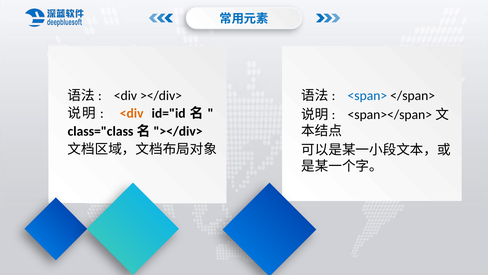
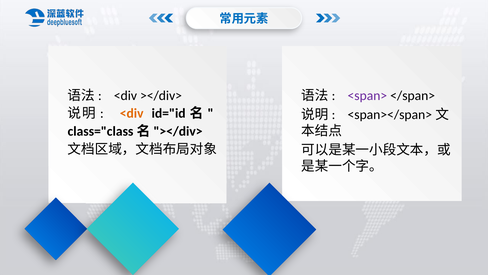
<span> colour: blue -> purple
